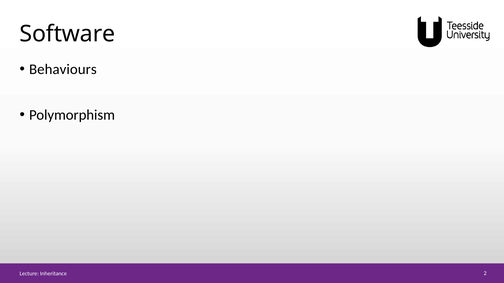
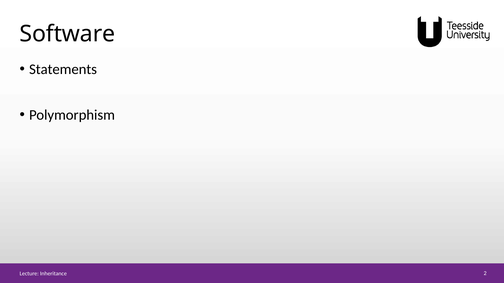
Behaviours: Behaviours -> Statements
